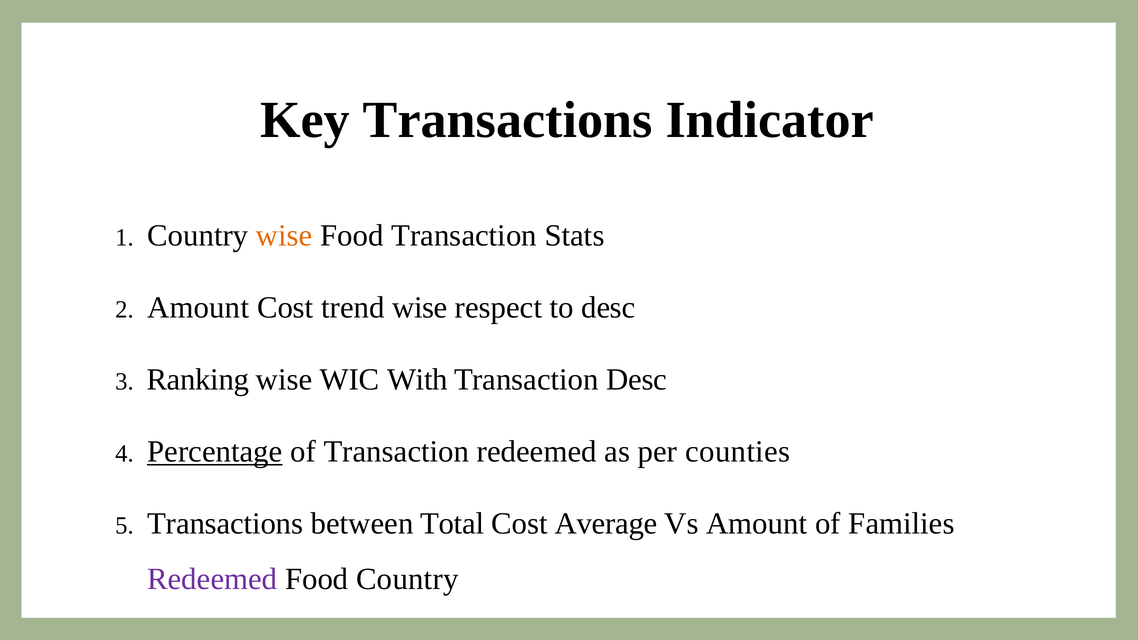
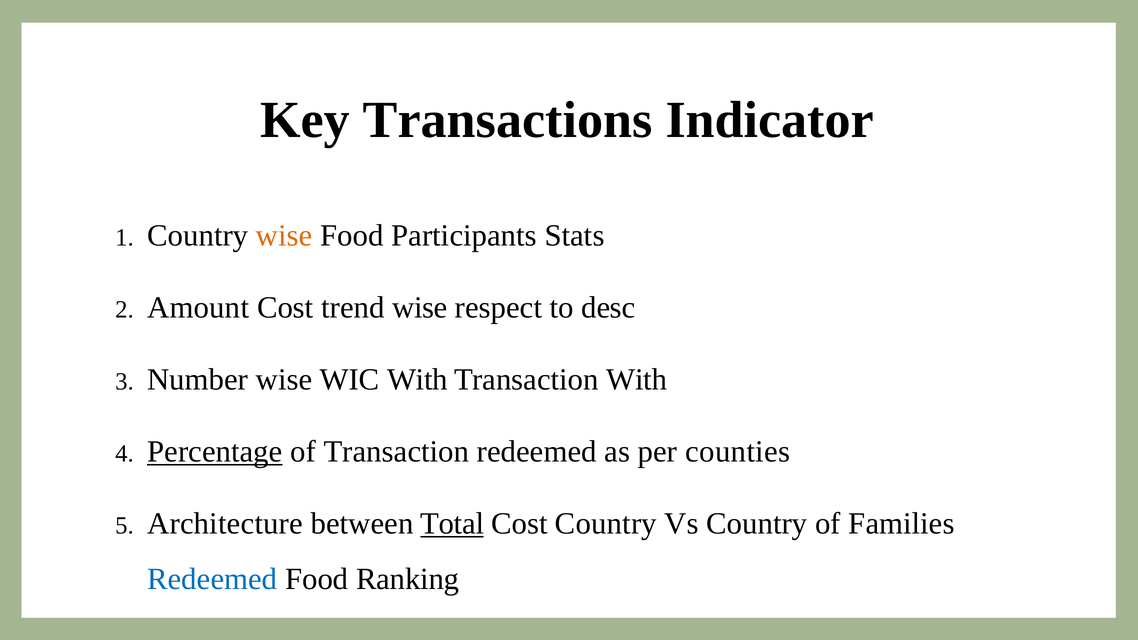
Food Transaction: Transaction -> Participants
Ranking: Ranking -> Number
Transaction Desc: Desc -> With
Transactions at (225, 524): Transactions -> Architecture
Total underline: none -> present
Cost Average: Average -> Country
Vs Amount: Amount -> Country
Redeemed at (212, 579) colour: purple -> blue
Food Country: Country -> Ranking
